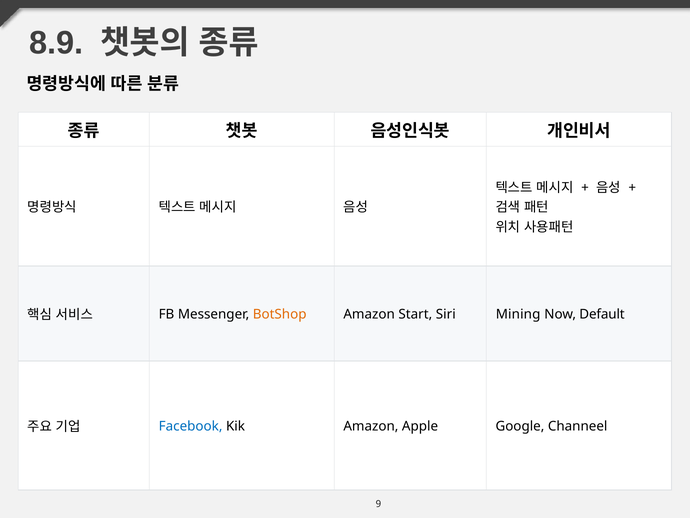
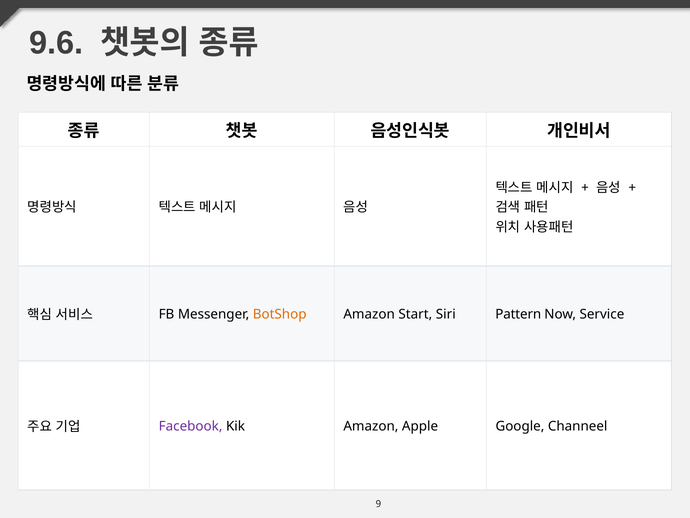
8.9: 8.9 -> 9.6
Mining: Mining -> Pattern
Default: Default -> Service
Facebook colour: blue -> purple
